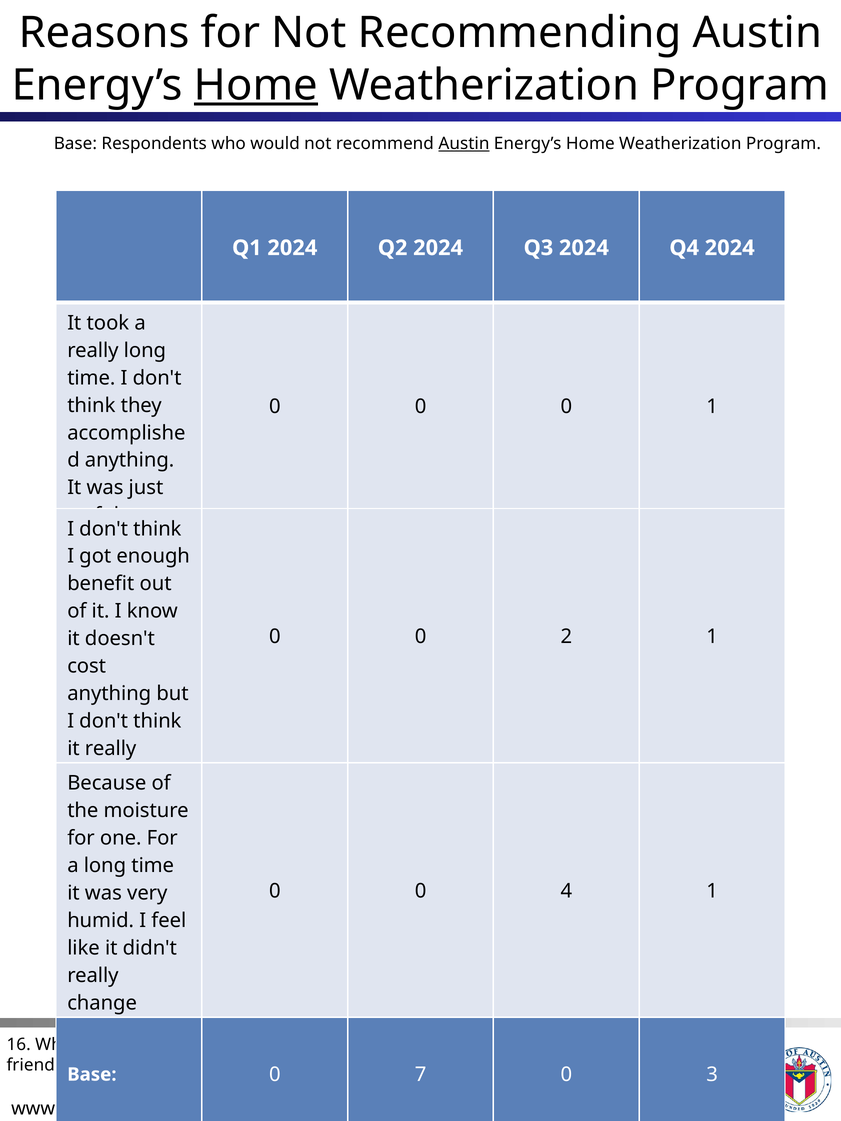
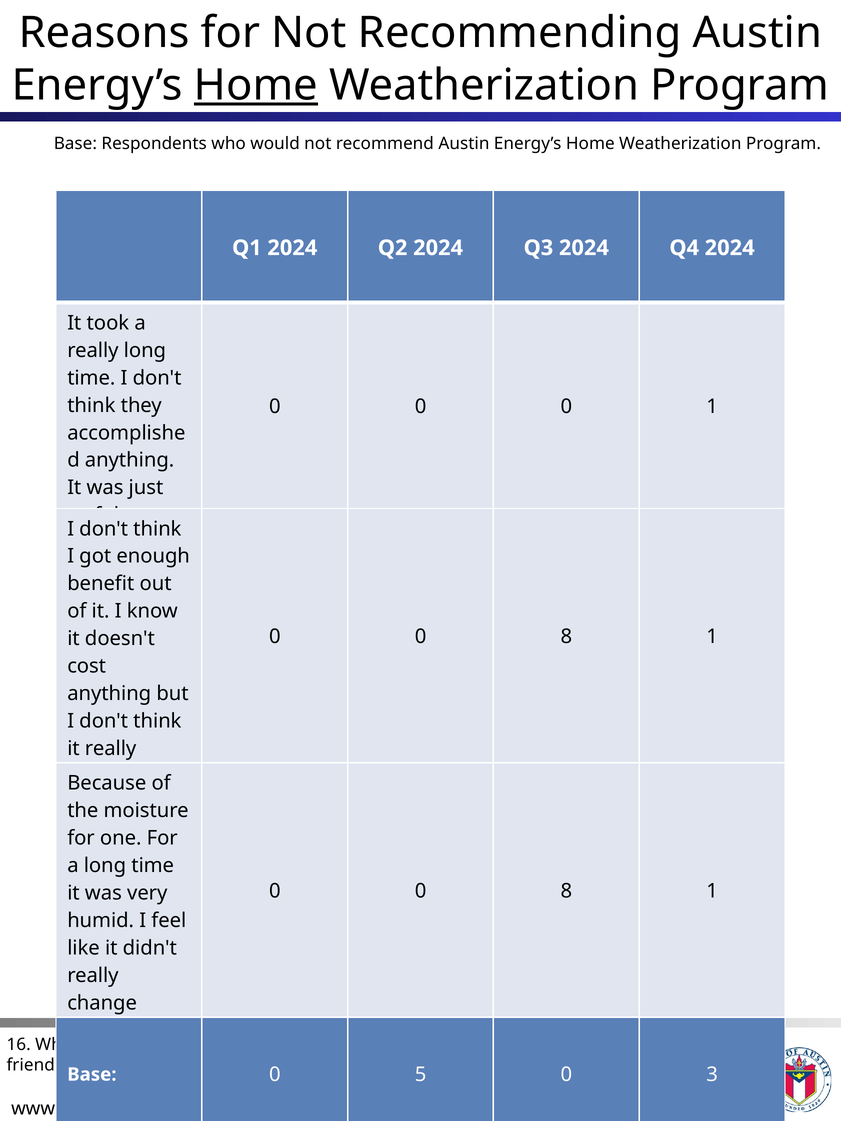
Austin at (464, 144) underline: present -> none
2 at (566, 637): 2 -> 8
4 at (566, 891): 4 -> 8
7: 7 -> 5
